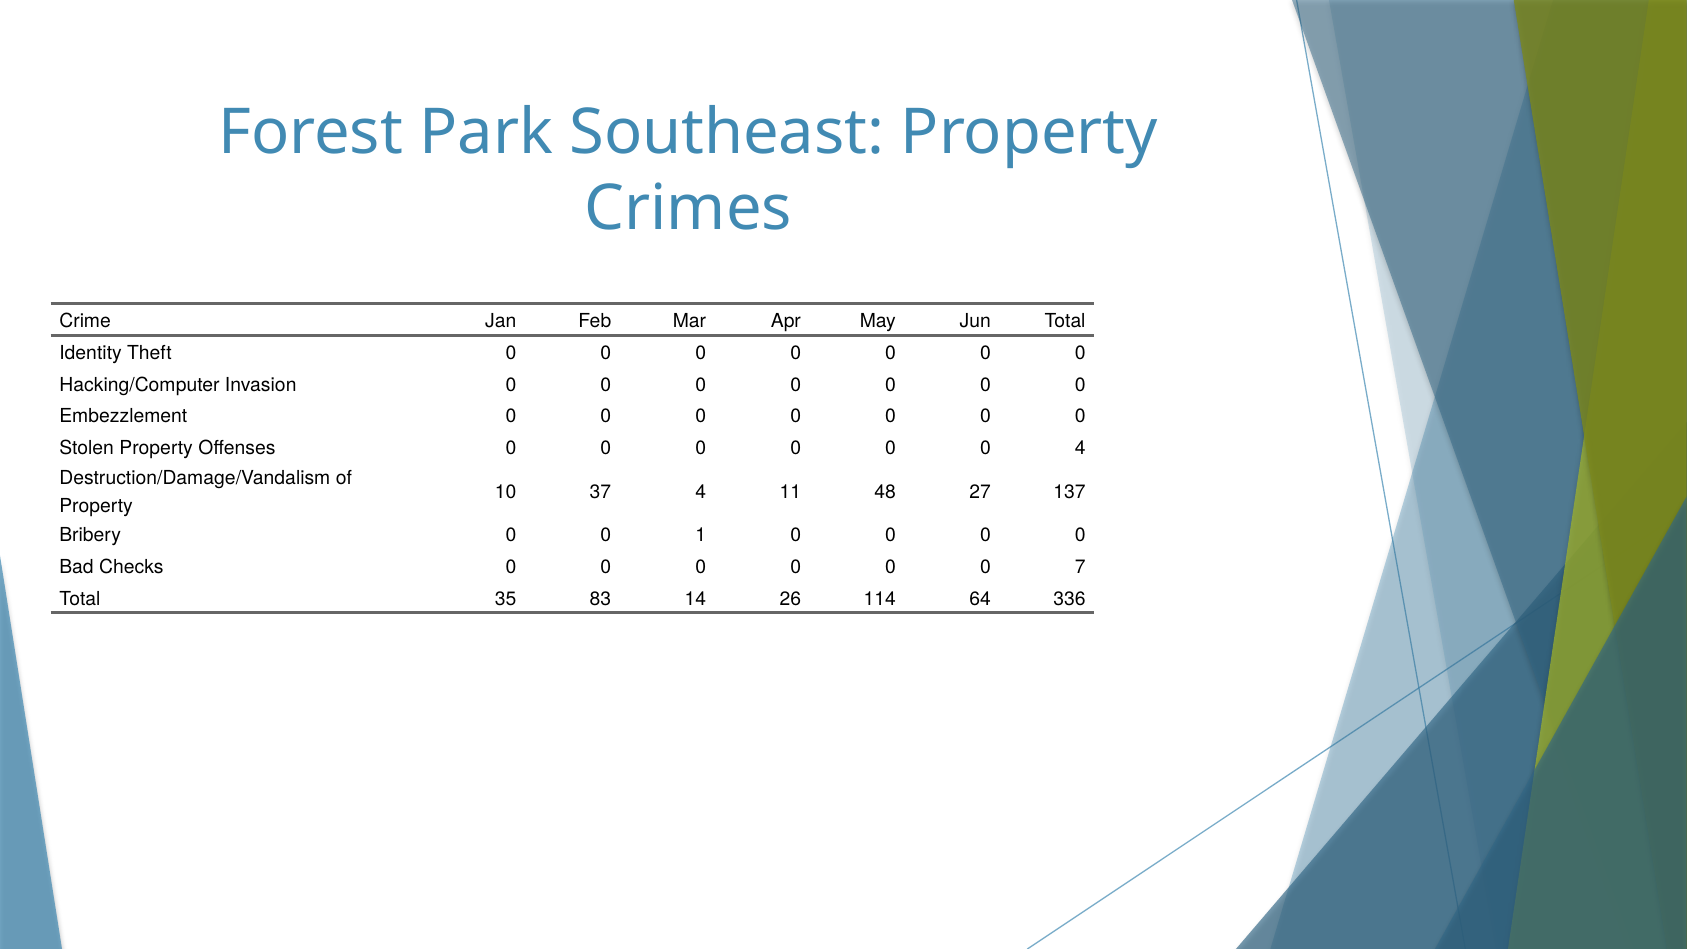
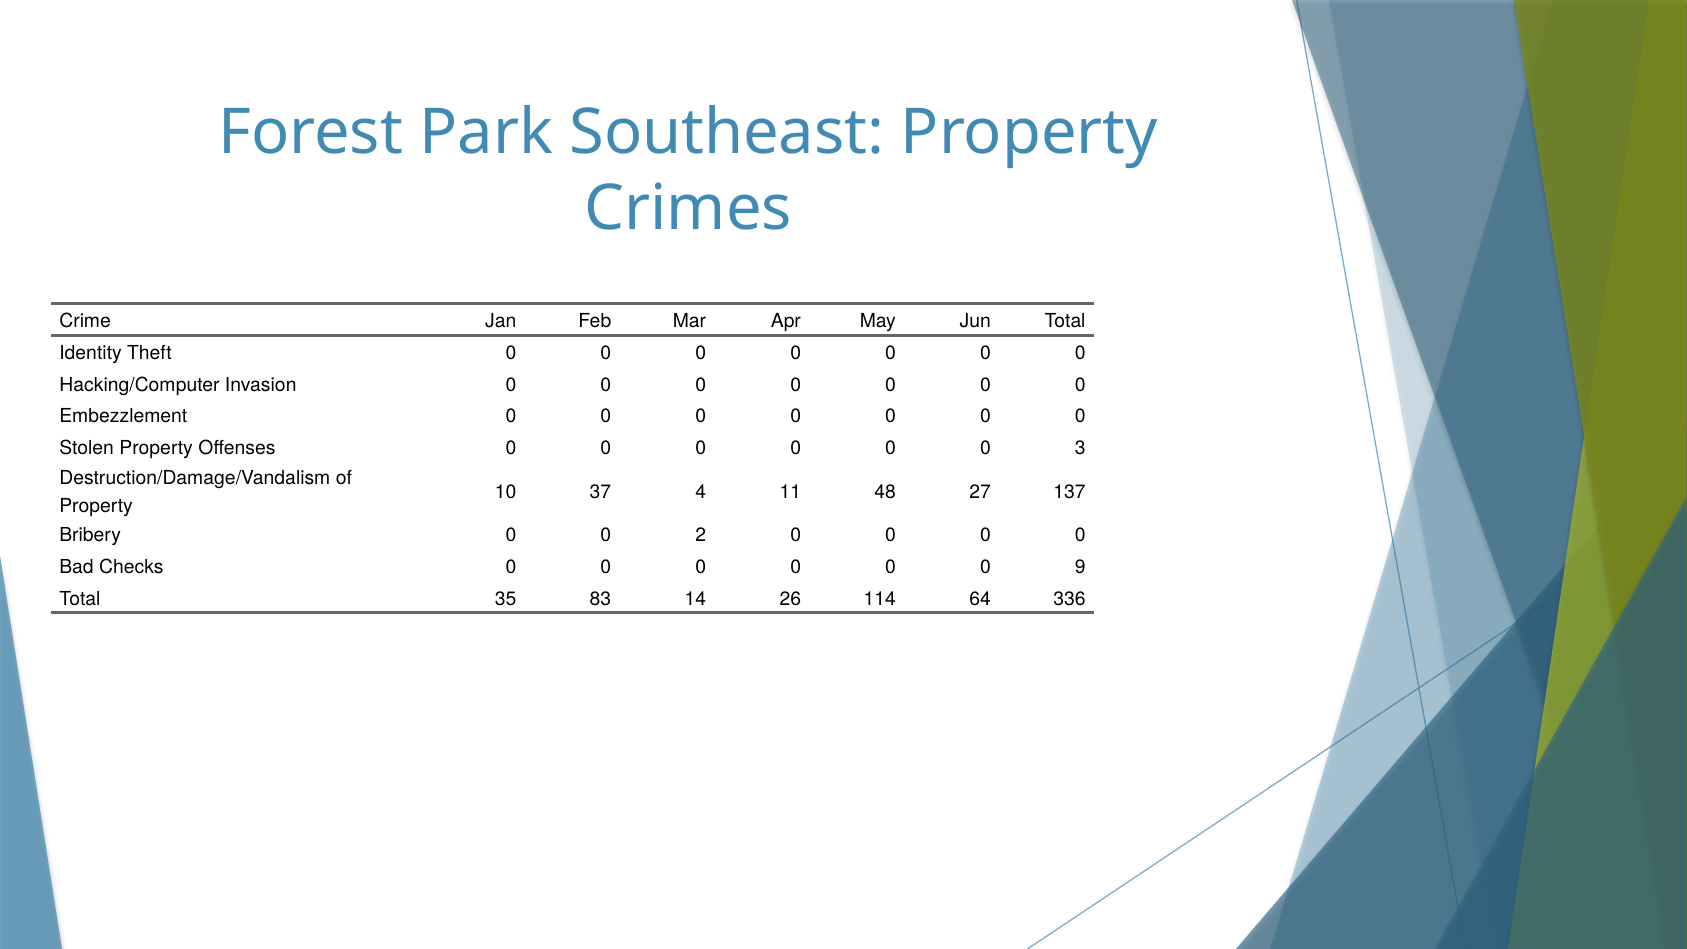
0 4: 4 -> 3
1: 1 -> 2
7: 7 -> 9
